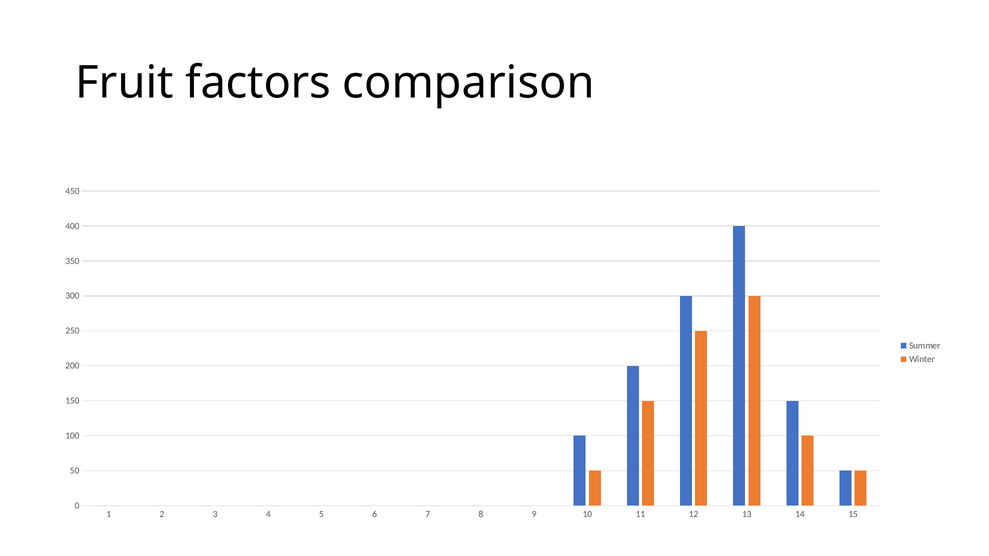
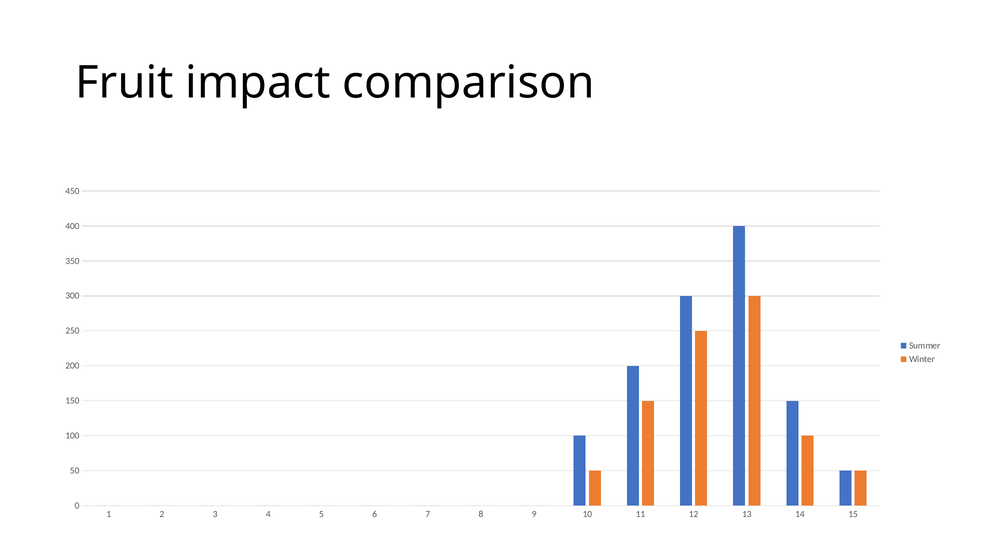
factors: factors -> impact
